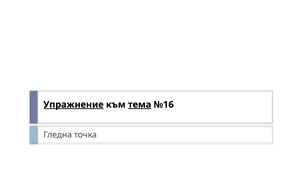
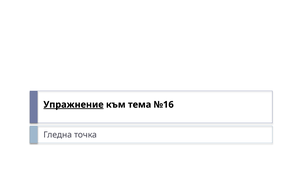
тема underline: present -> none
